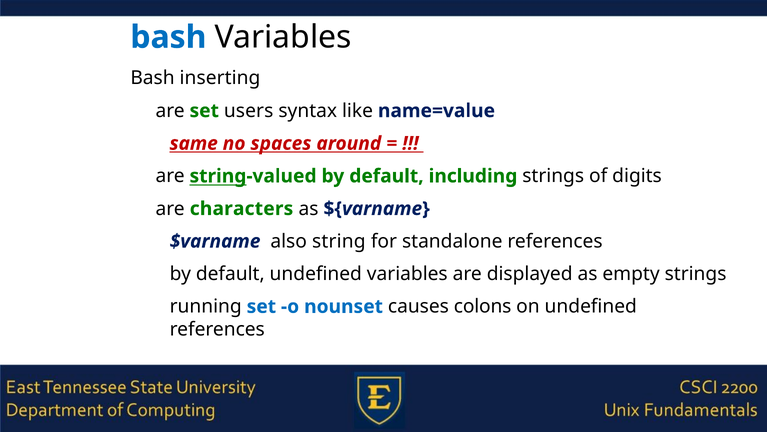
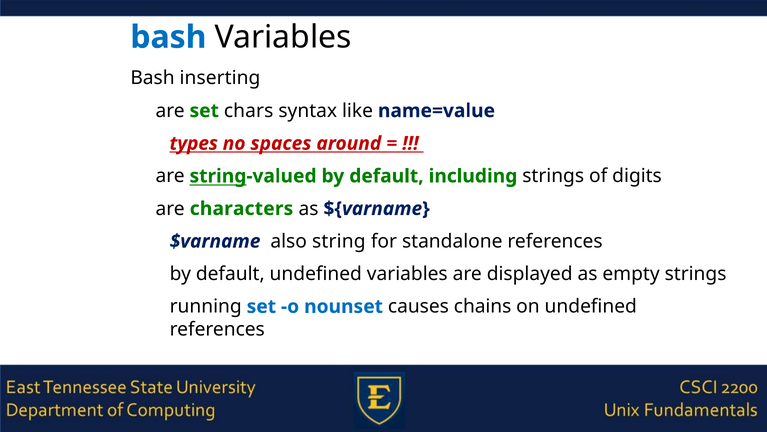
users: users -> chars
same: same -> types
colons: colons -> chains
